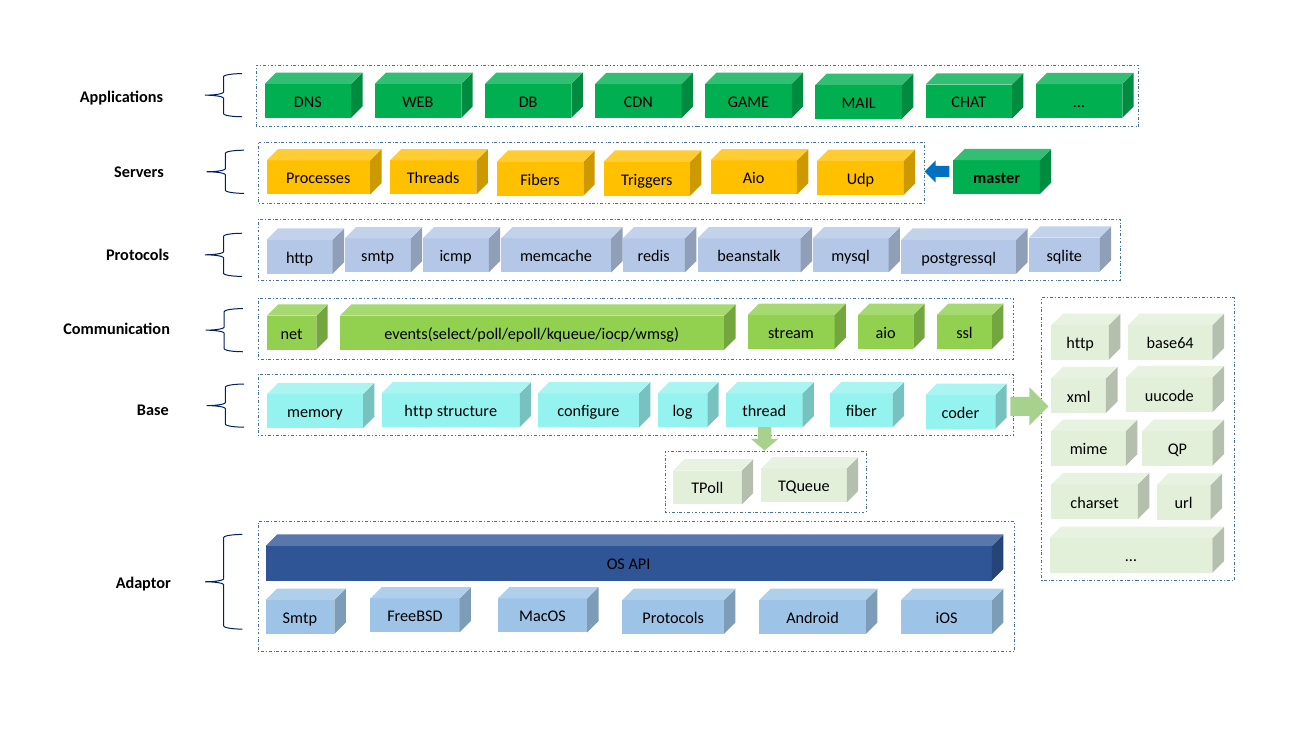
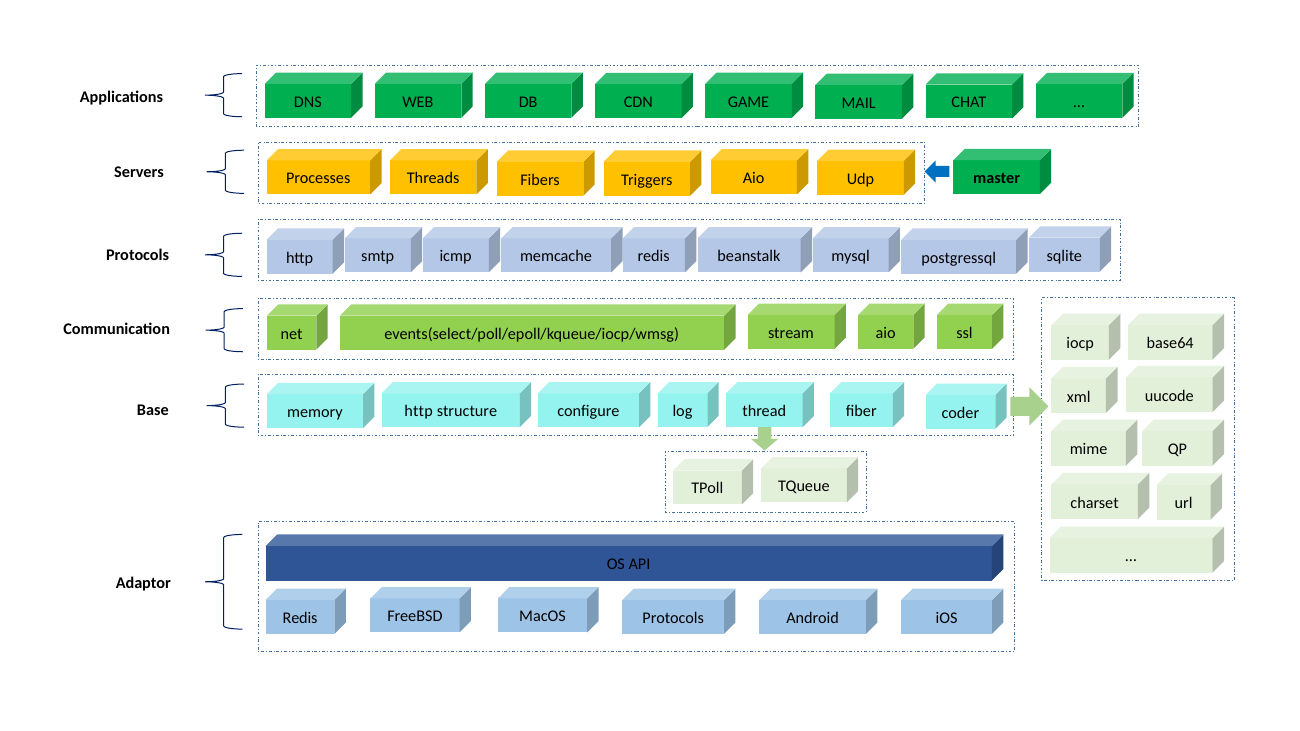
http at (1080, 344): http -> iocp
Smtp at (300, 618): Smtp -> Redis
